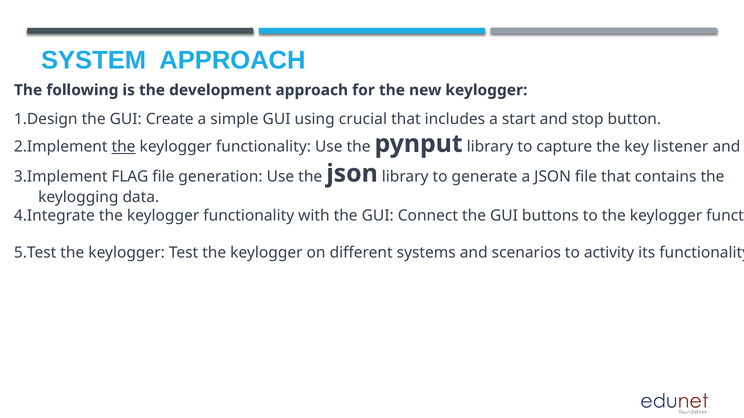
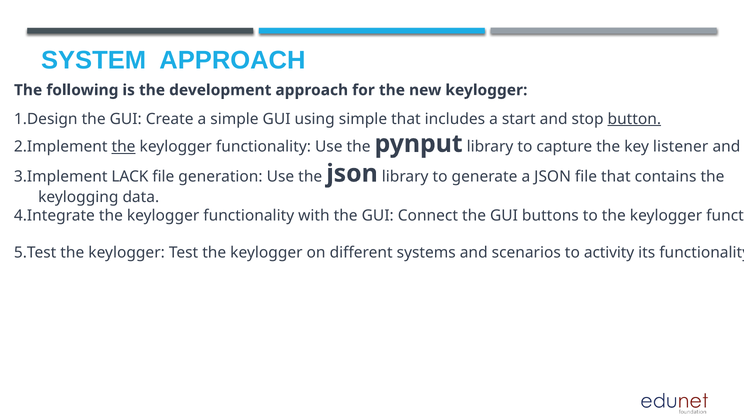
using crucial: crucial -> simple
button underline: none -> present
FLAG: FLAG -> LACK
